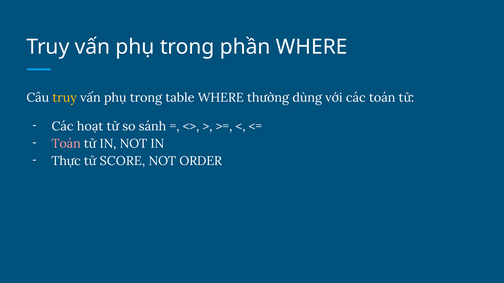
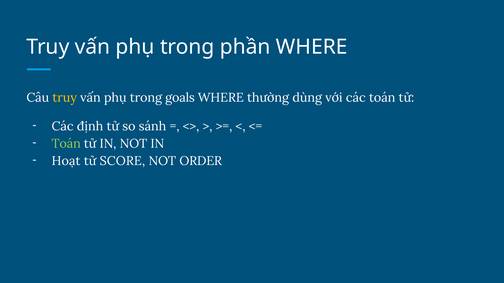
table: table -> goals
hoạt: hoạt -> định
Toán at (66, 144) colour: pink -> light green
Thực: Thực -> Hoạt
